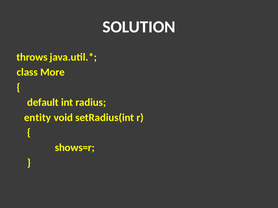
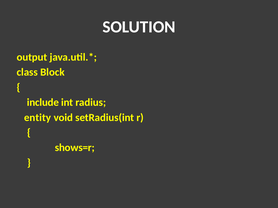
throws: throws -> output
More: More -> Block
default: default -> include
